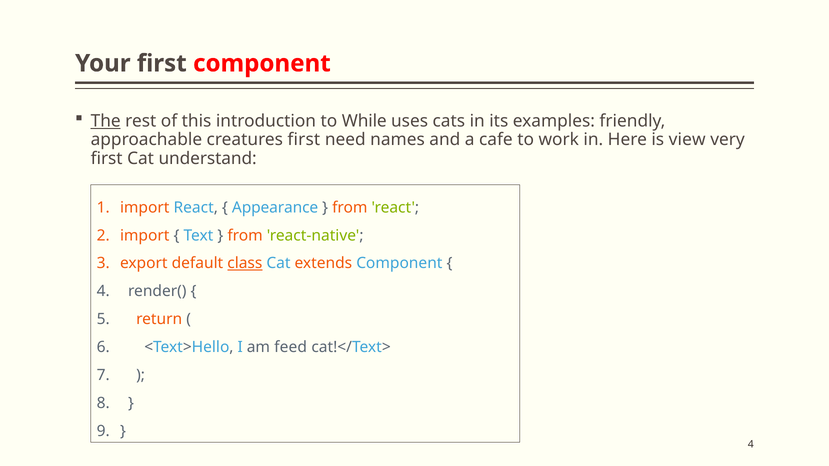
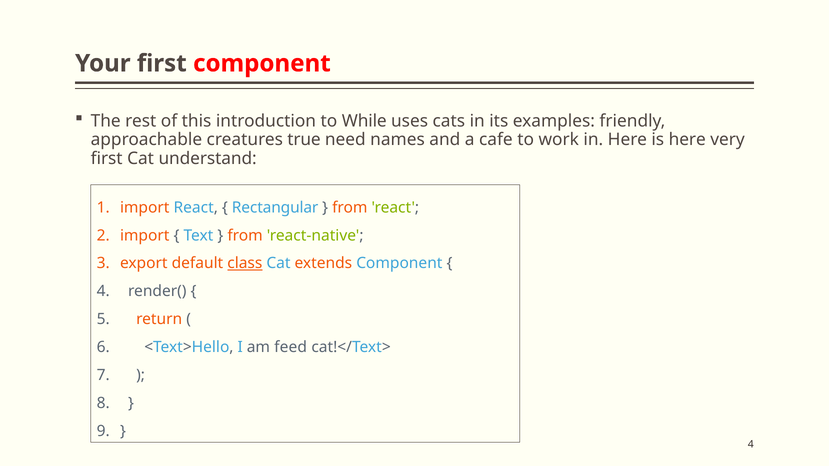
The underline: present -> none
creatures first: first -> true
is view: view -> here
Appearance: Appearance -> Rectangular
